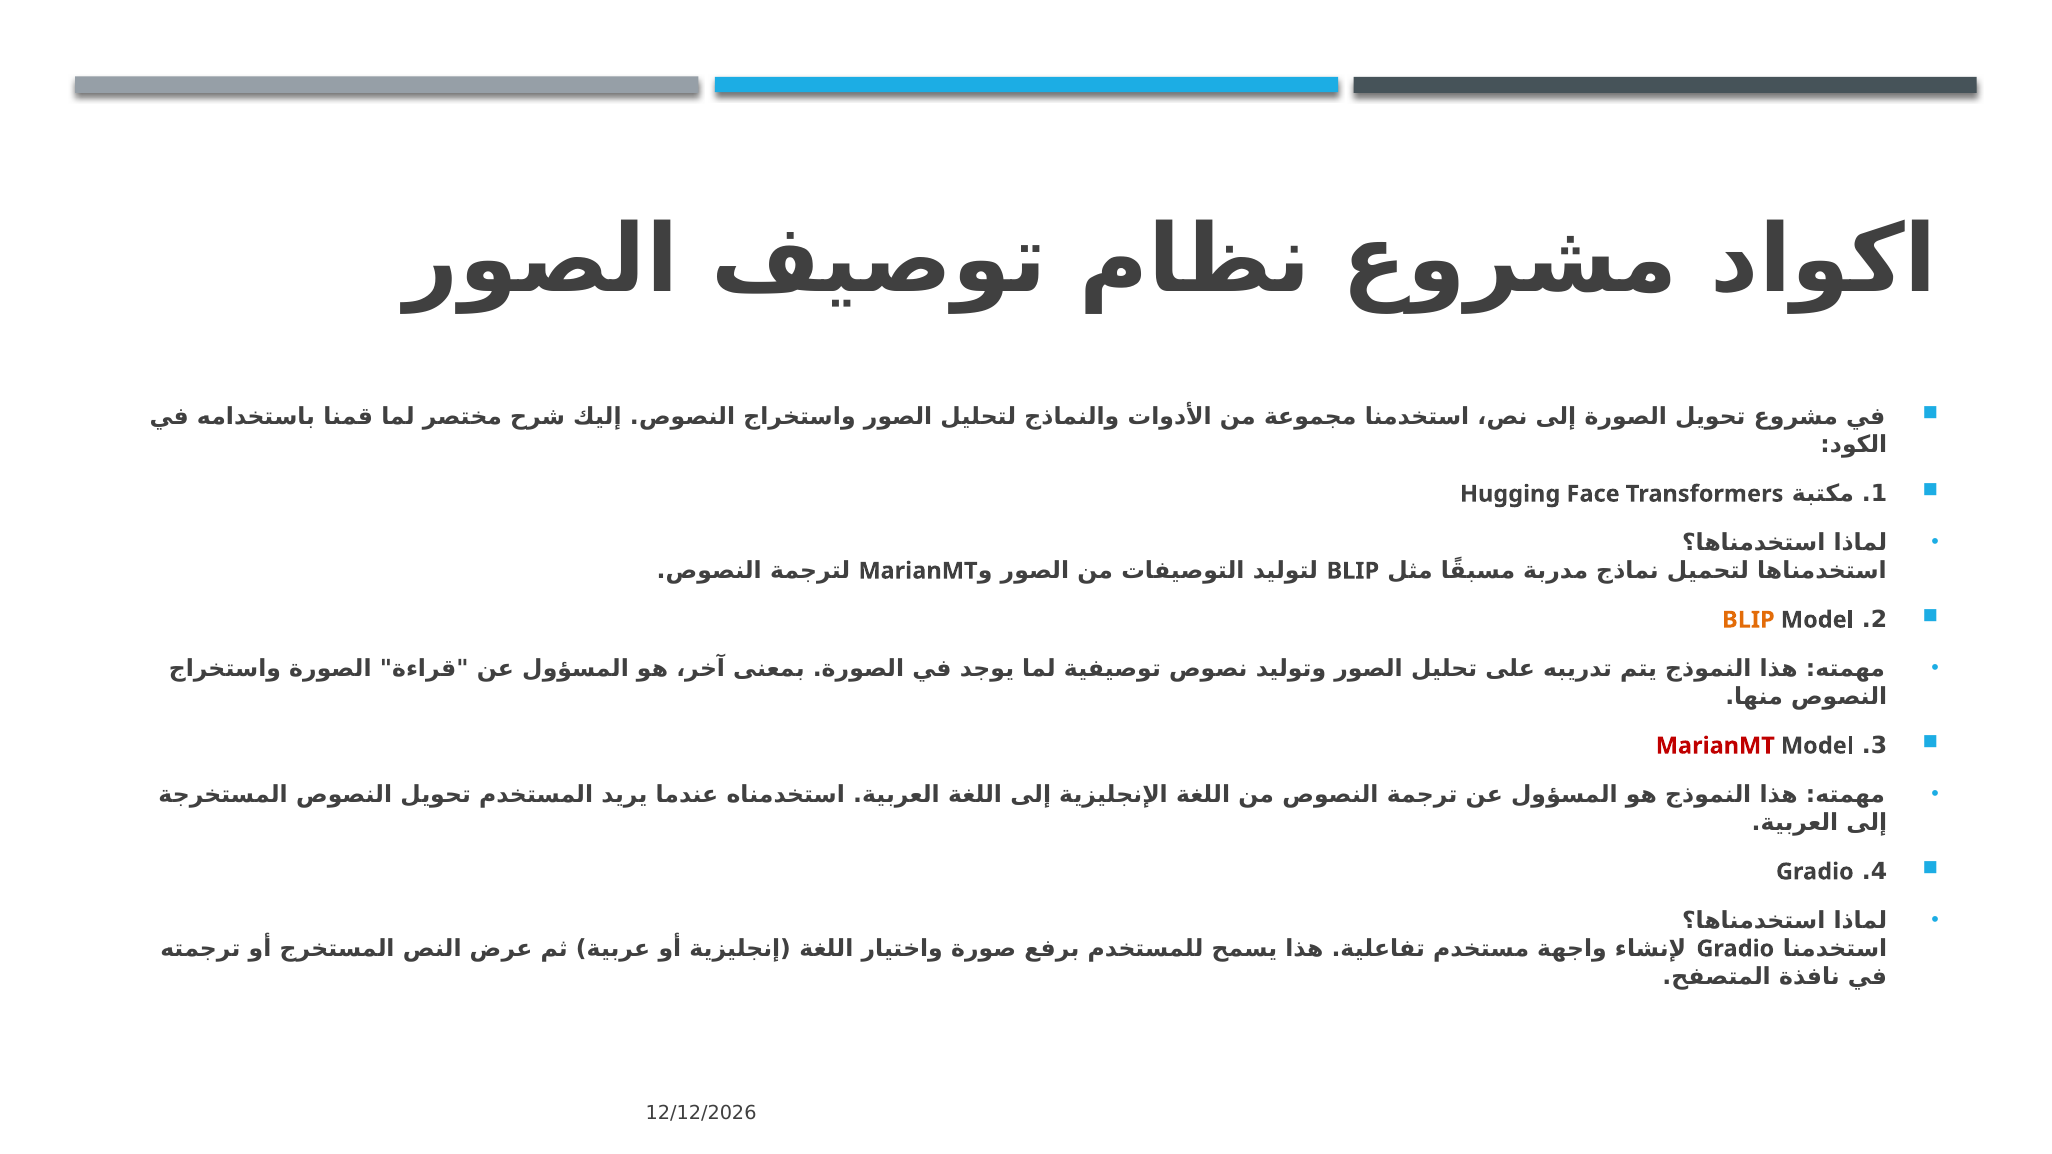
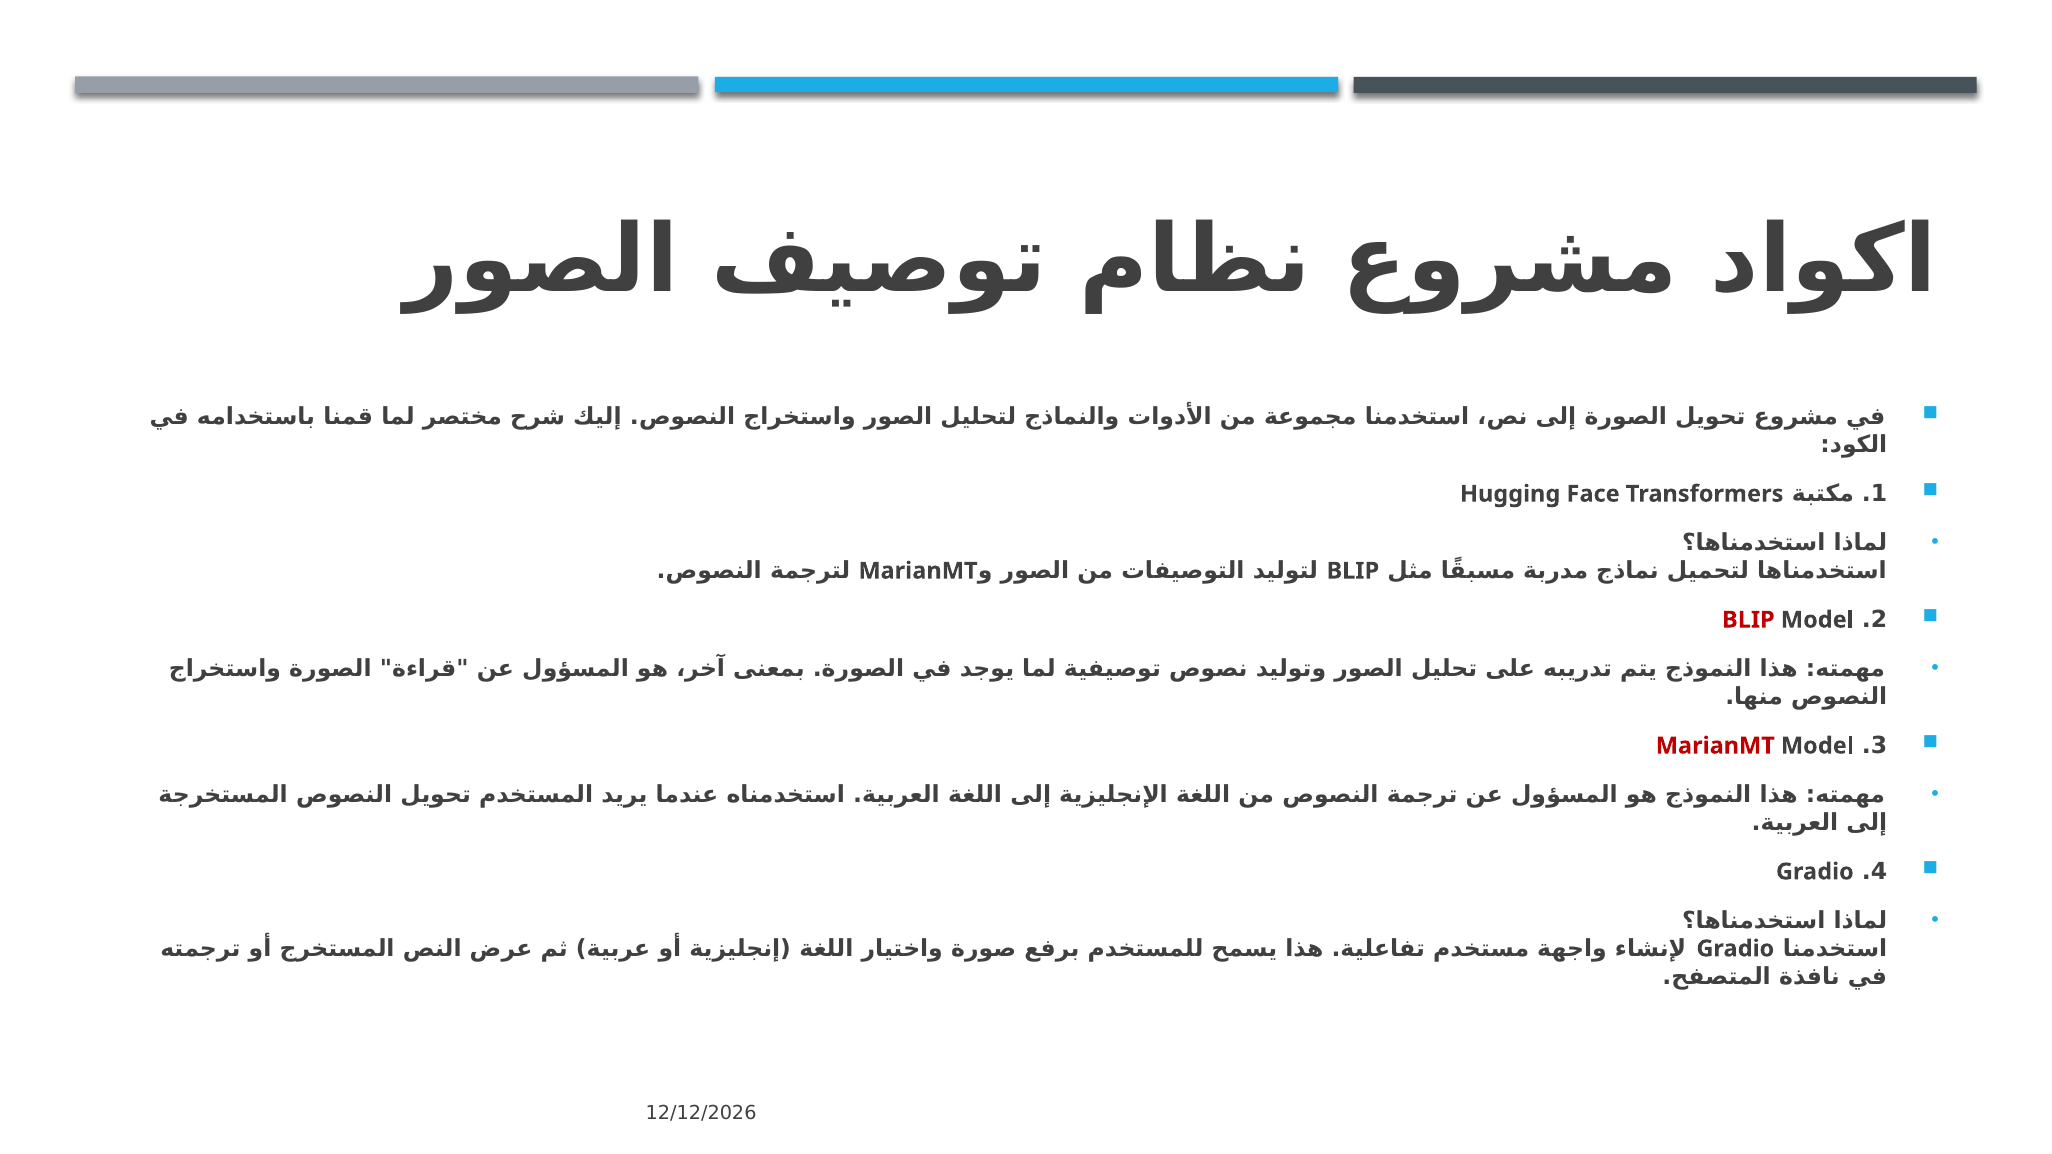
BLIP at (1748, 620) colour: orange -> red
